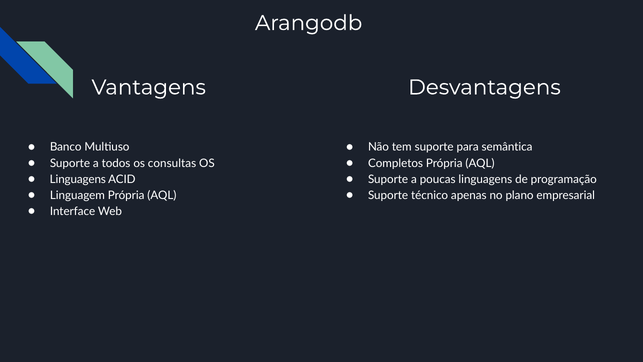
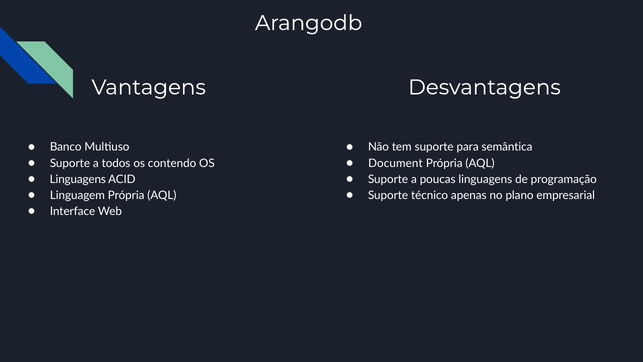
consultas: consultas -> contendo
Completos: Completos -> Document
